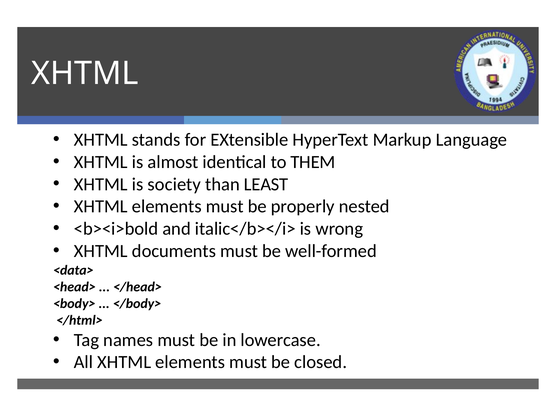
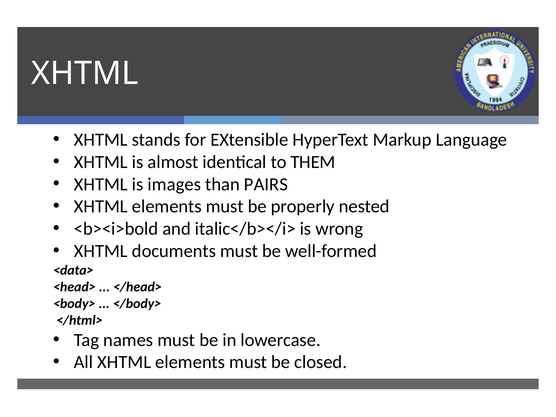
society: society -> images
LEAST: LEAST -> PAIRS
